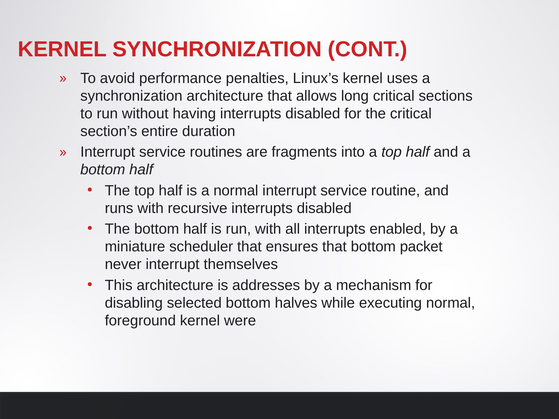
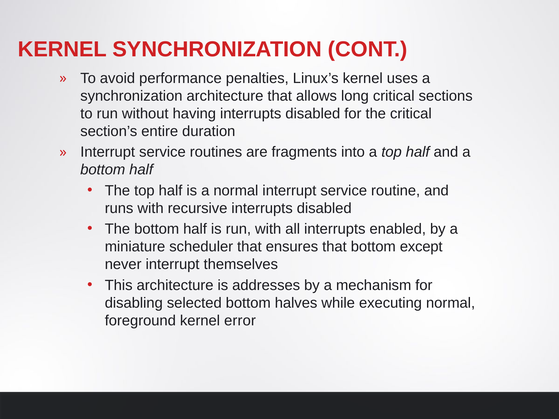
packet: packet -> except
were: were -> error
